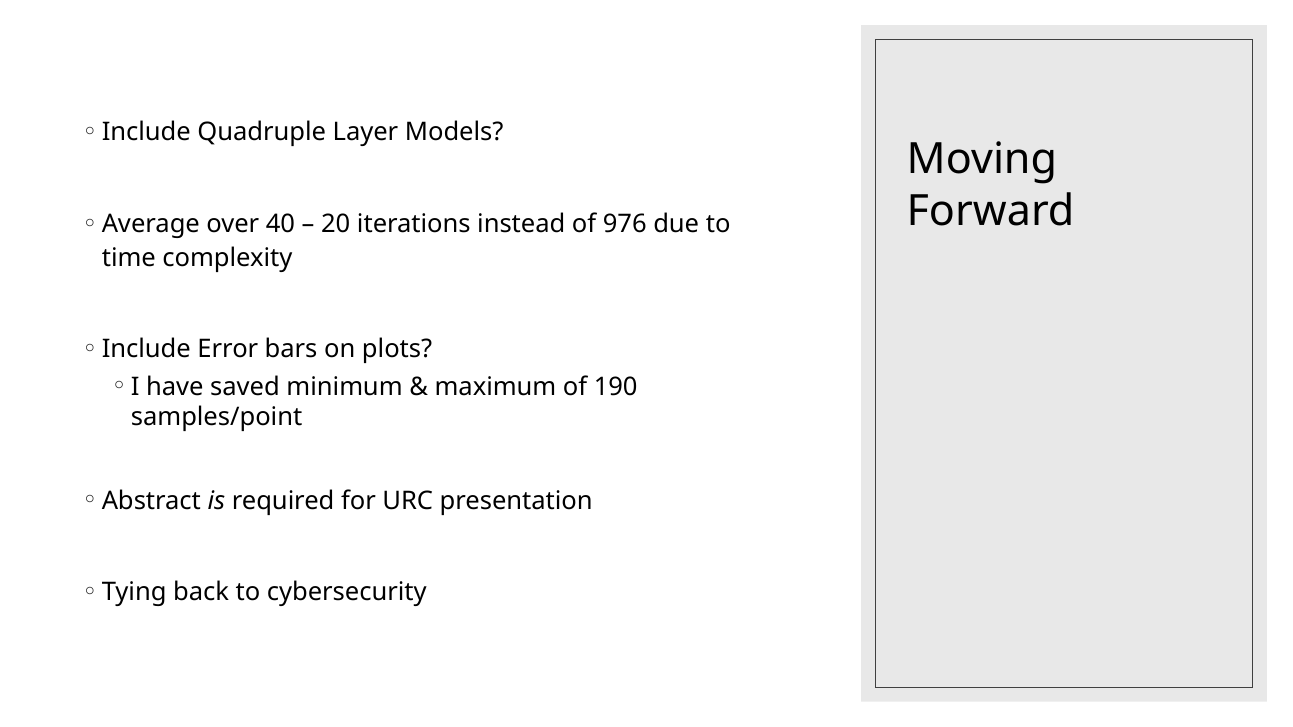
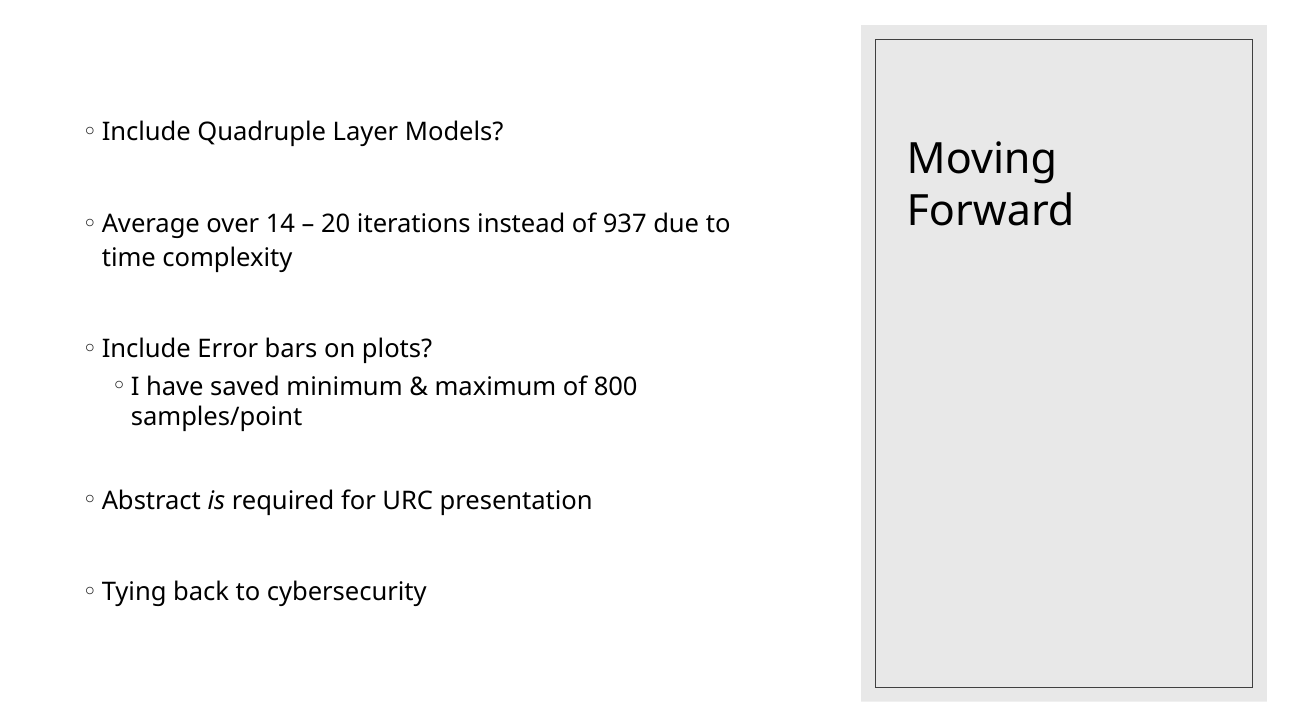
40: 40 -> 14
976: 976 -> 937
190: 190 -> 800
